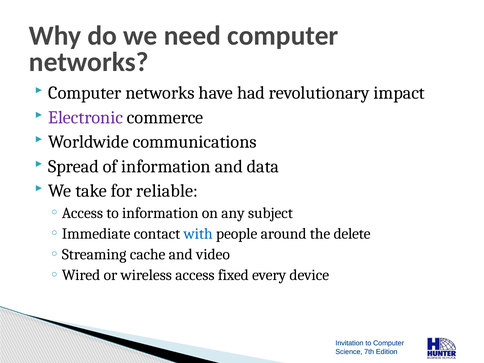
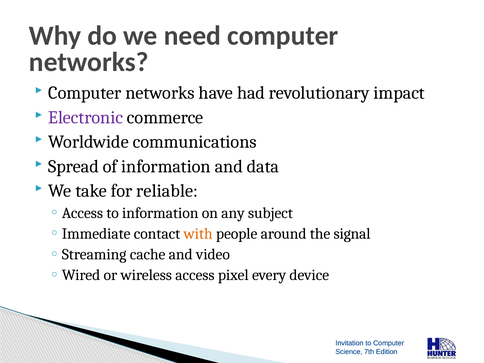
with colour: blue -> orange
delete: delete -> signal
fixed: fixed -> pixel
